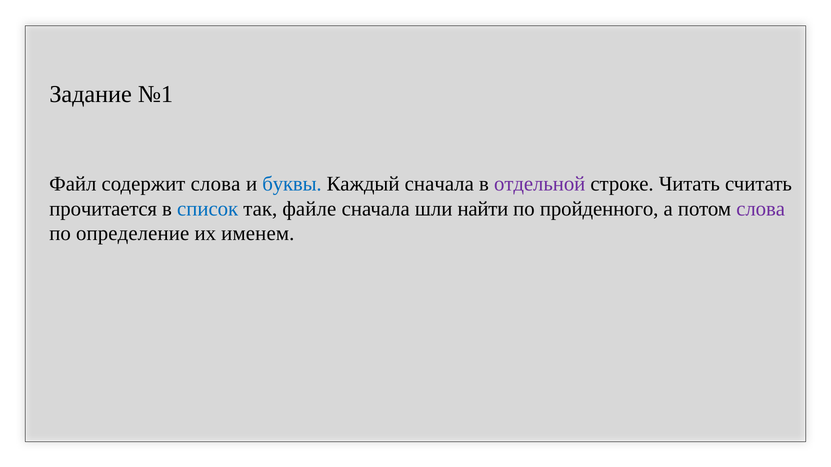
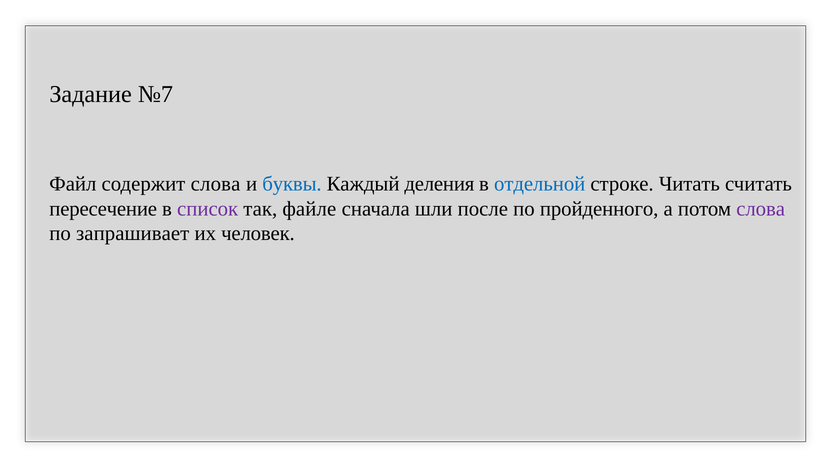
№1: №1 -> №7
Каждый сначала: сначала -> деления
отдельной colour: purple -> blue
прочитается: прочитается -> пересечение
список colour: blue -> purple
найти: найти -> после
определение: определение -> запрашивает
именем: именем -> человек
